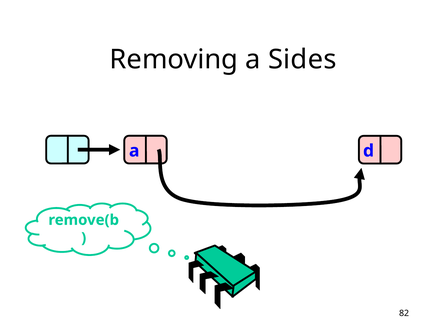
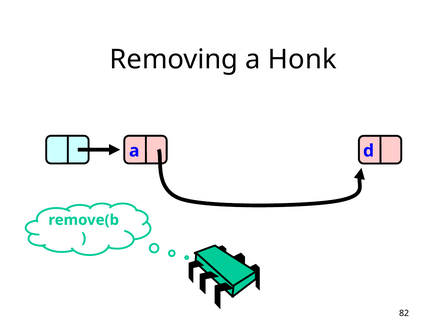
Sides: Sides -> Honk
